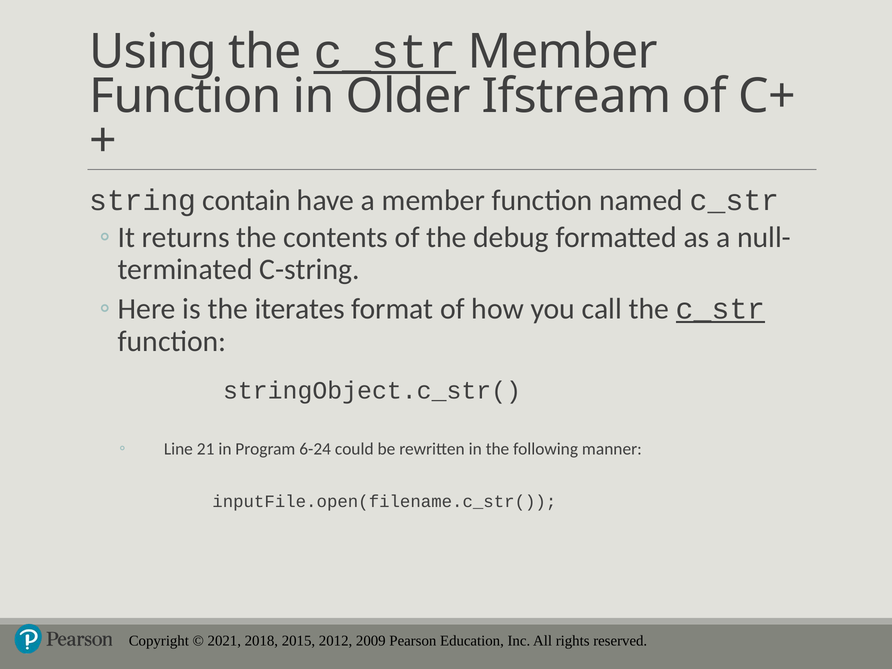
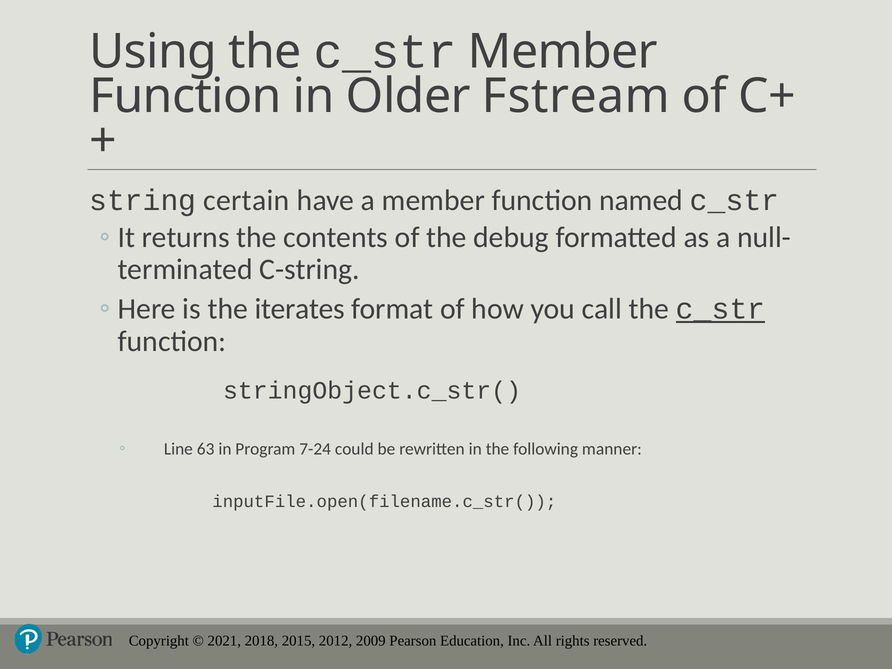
c_str at (385, 52) underline: present -> none
Ifstream: Ifstream -> Fstream
contain: contain -> certain
21: 21 -> 63
6-24: 6-24 -> 7-24
